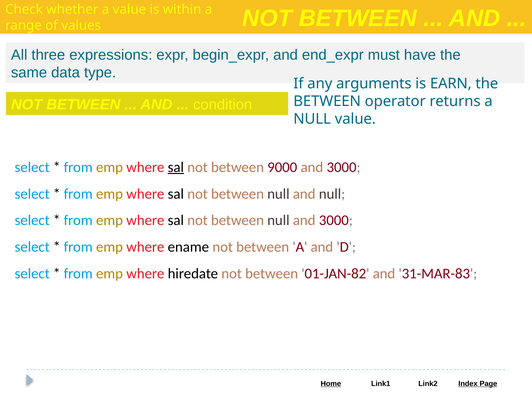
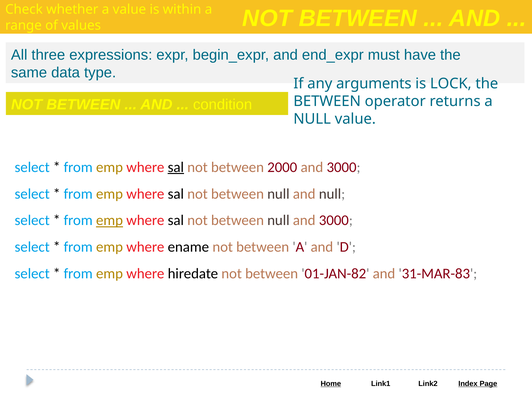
EARN: EARN -> LOCK
9000: 9000 -> 2000
emp at (109, 220) underline: none -> present
